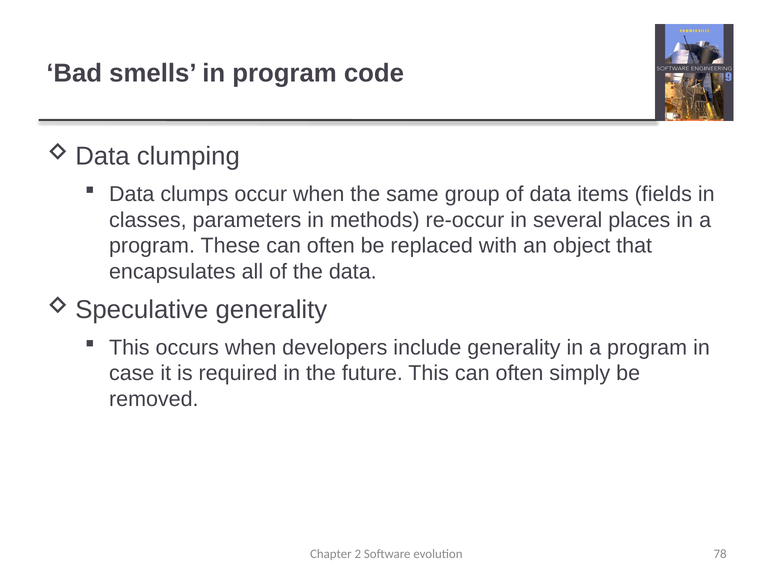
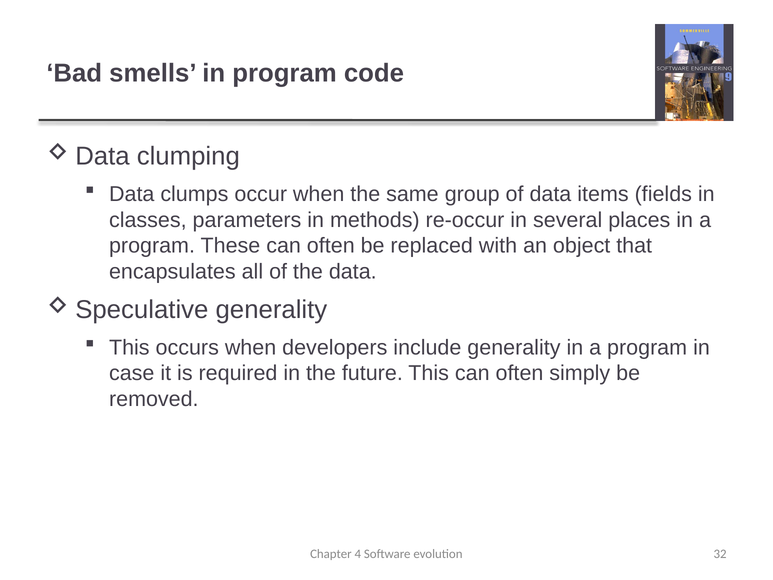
2: 2 -> 4
78: 78 -> 32
